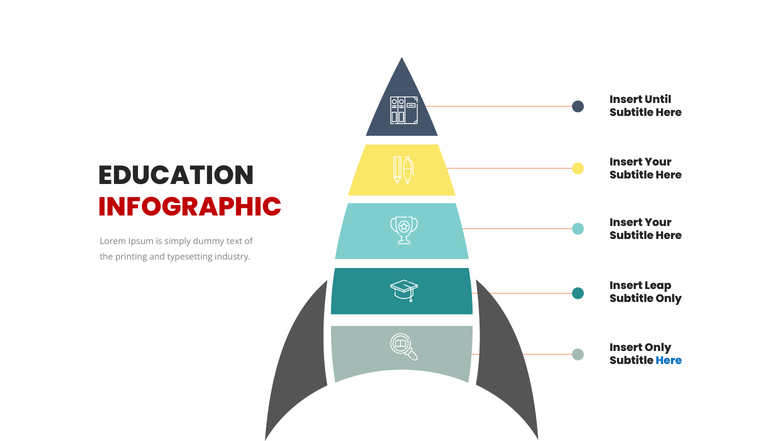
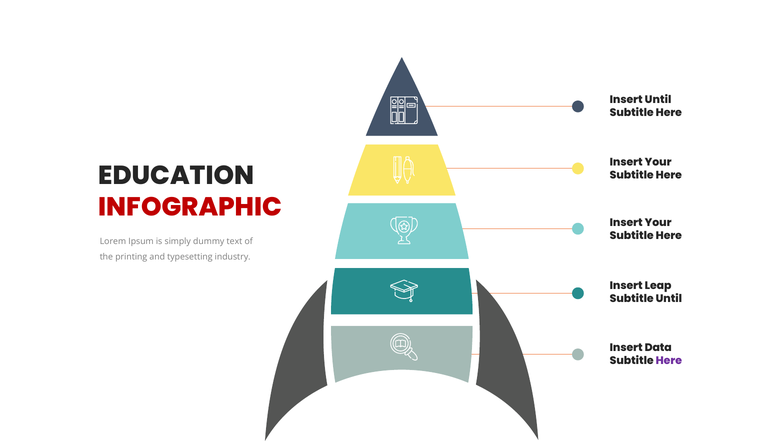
Subtitle Only: Only -> Until
Insert Only: Only -> Data
Here at (669, 360) colour: blue -> purple
